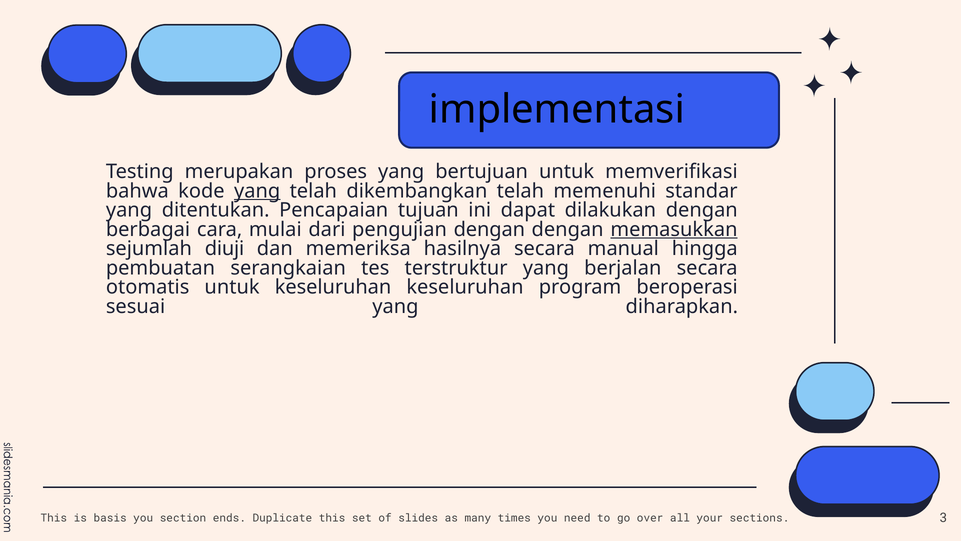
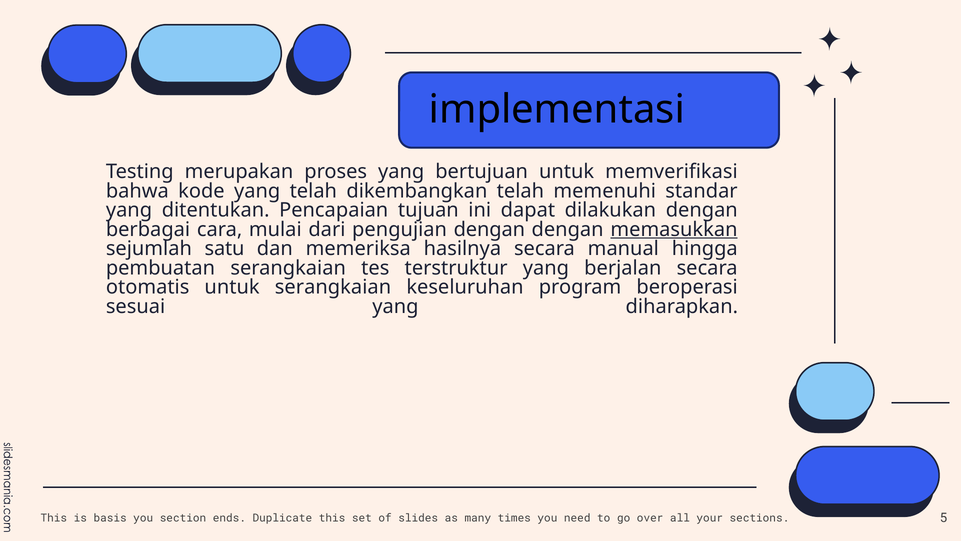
yang at (257, 191) underline: present -> none
diuji: diuji -> satu
untuk keseluruhan: keseluruhan -> serangkaian
3: 3 -> 5
